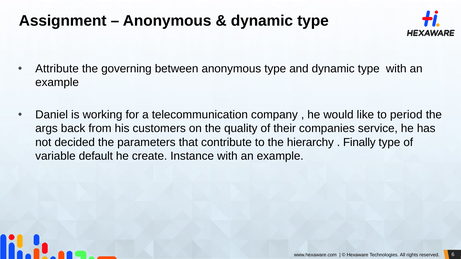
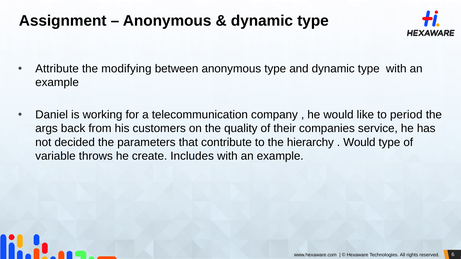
governing: governing -> modifying
Finally at (359, 142): Finally -> Would
default: default -> throws
Instance: Instance -> Includes
